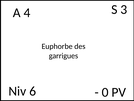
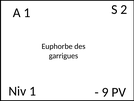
3: 3 -> 2
A 4: 4 -> 1
Niv 6: 6 -> 1
0: 0 -> 9
